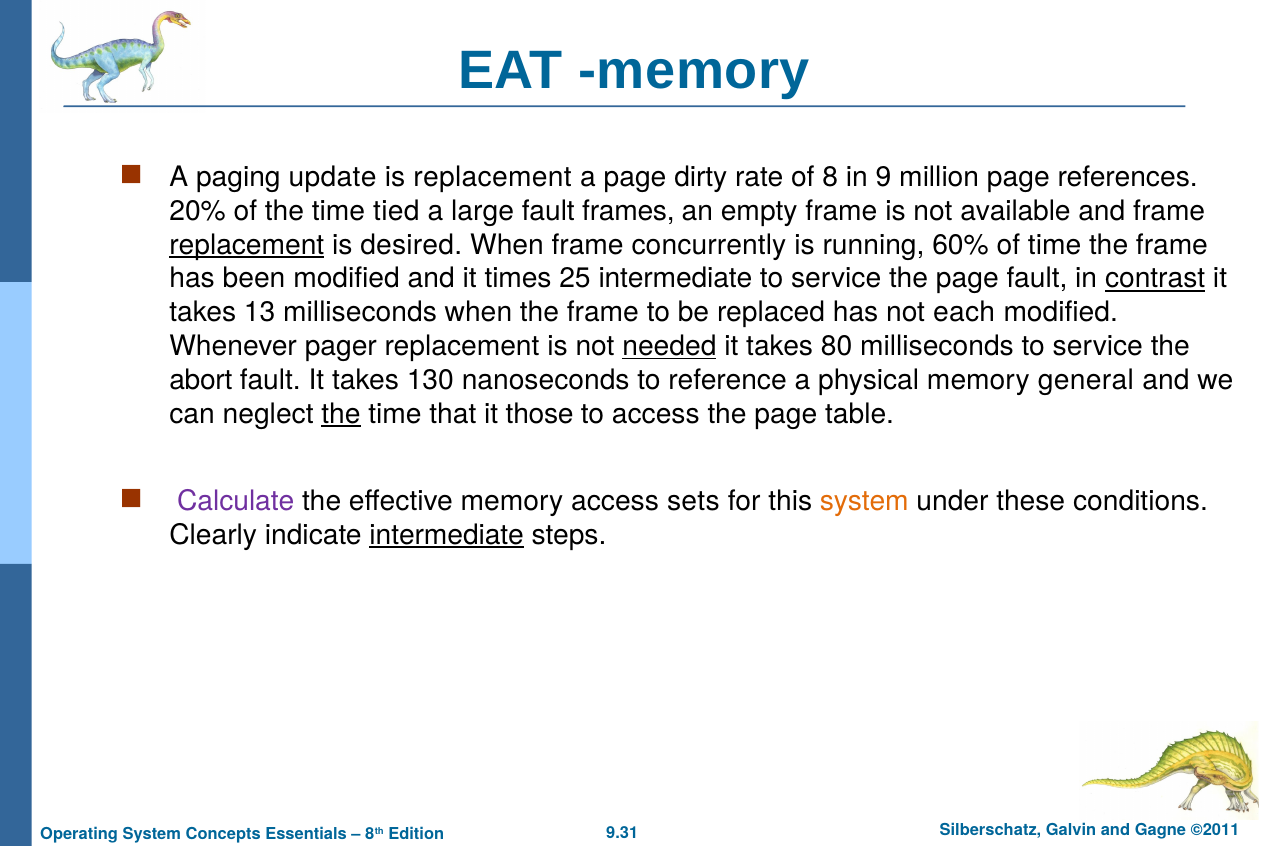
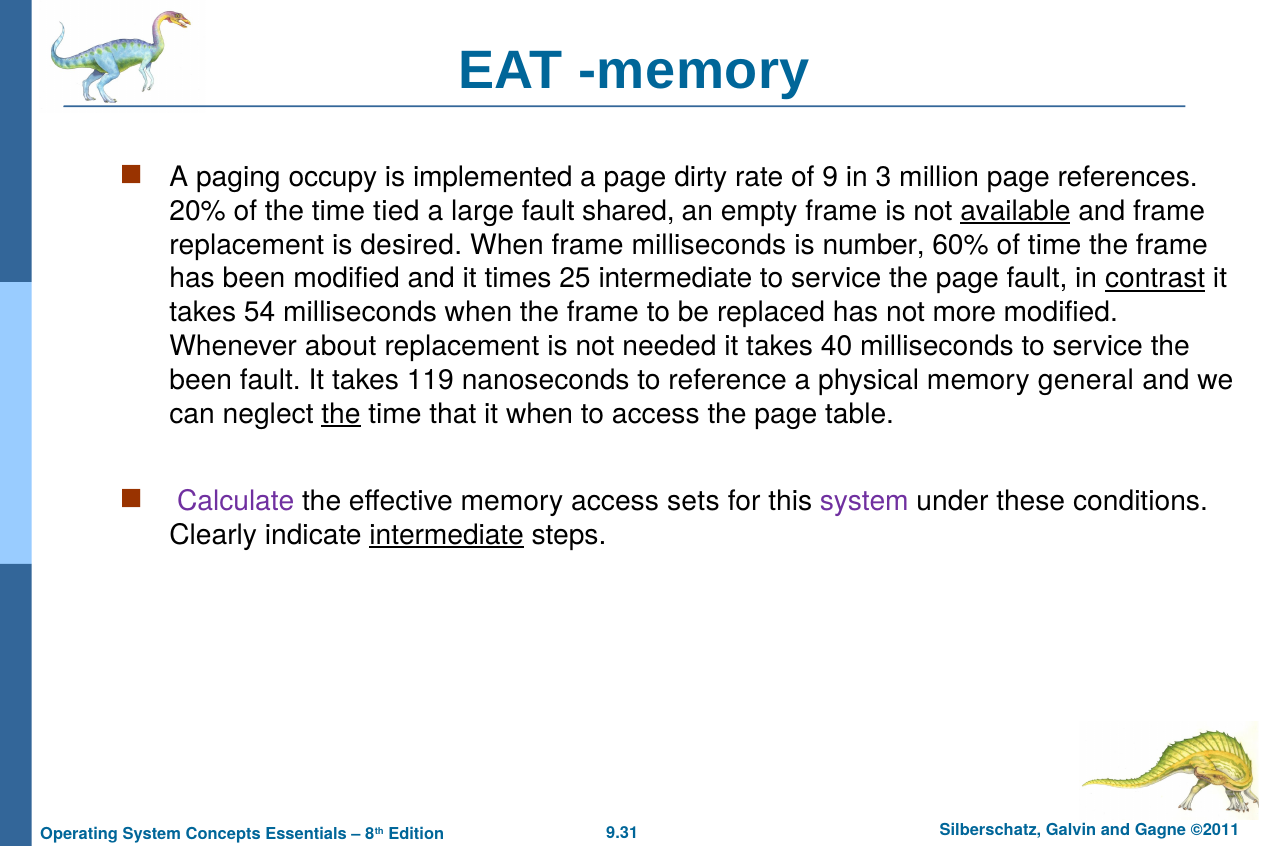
update: update -> occupy
is replacement: replacement -> implemented
8: 8 -> 9
9: 9 -> 3
frames: frames -> shared
available underline: none -> present
replacement at (247, 245) underline: present -> none
frame concurrently: concurrently -> milliseconds
running: running -> number
13: 13 -> 54
each: each -> more
pager: pager -> about
needed underline: present -> none
80: 80 -> 40
abort at (201, 380): abort -> been
130: 130 -> 119
it those: those -> when
system at (864, 502) colour: orange -> purple
